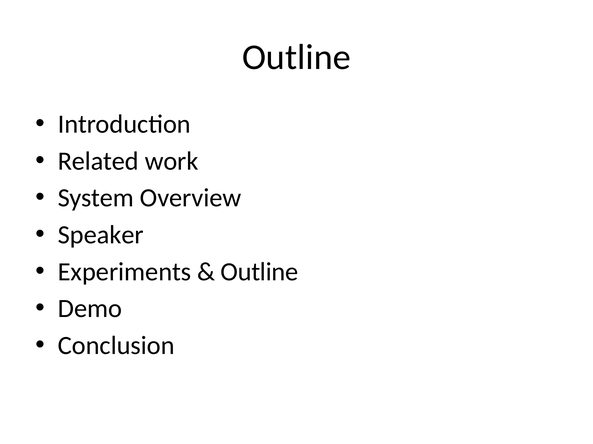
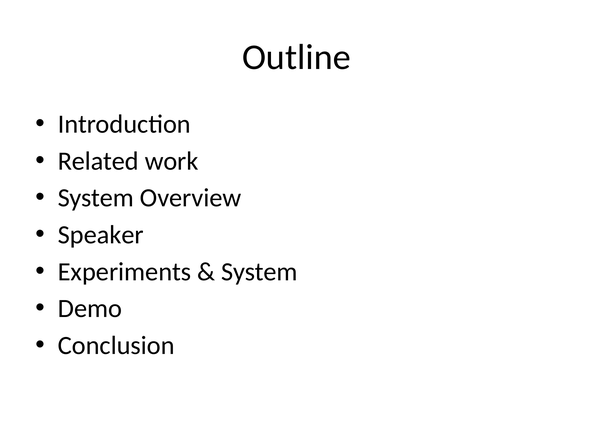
Outline at (259, 272): Outline -> System
